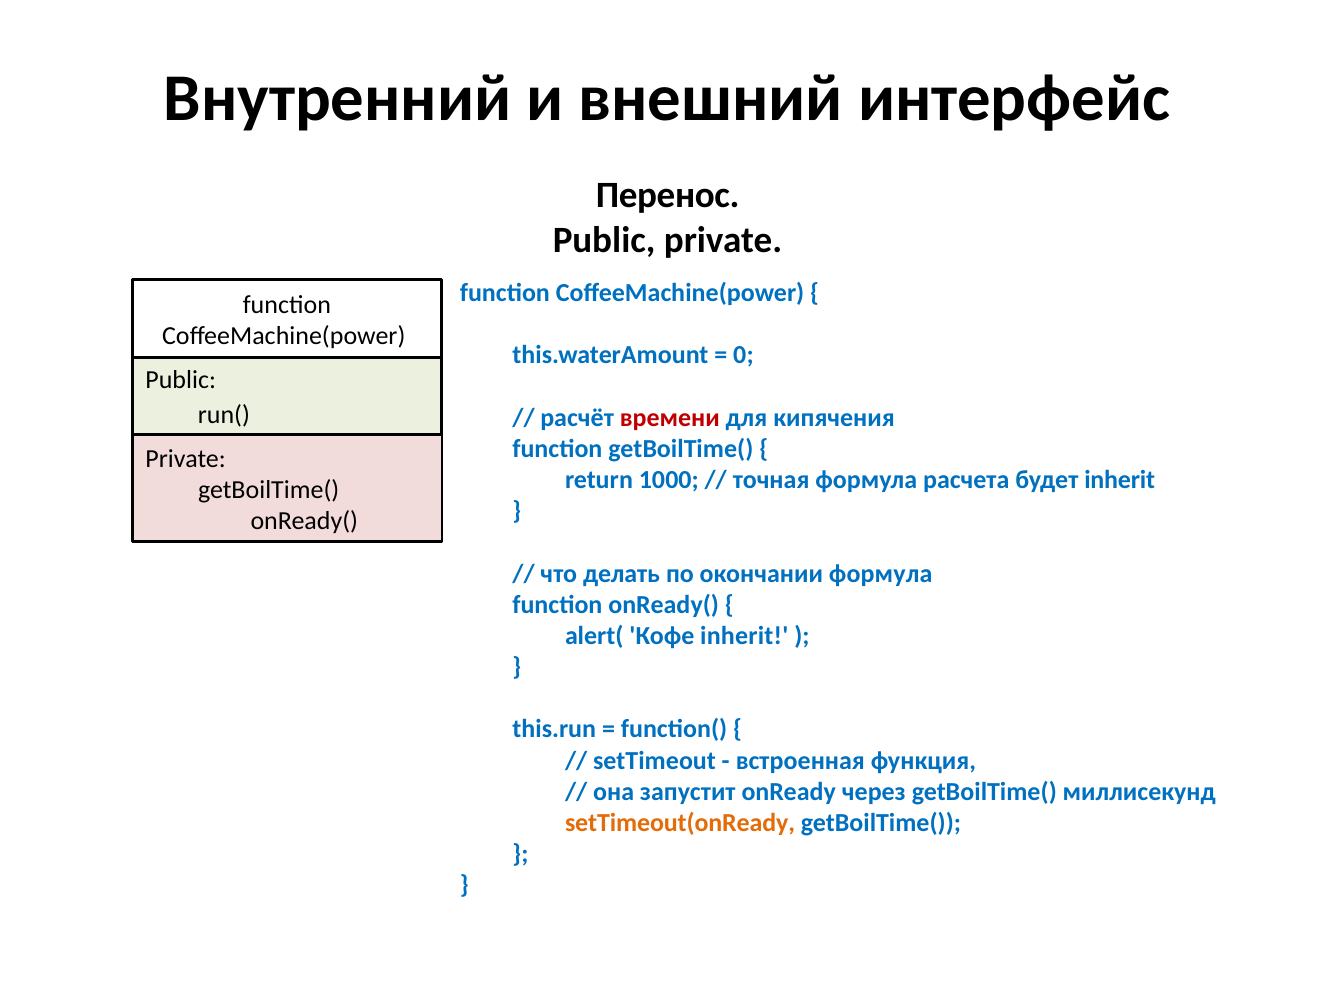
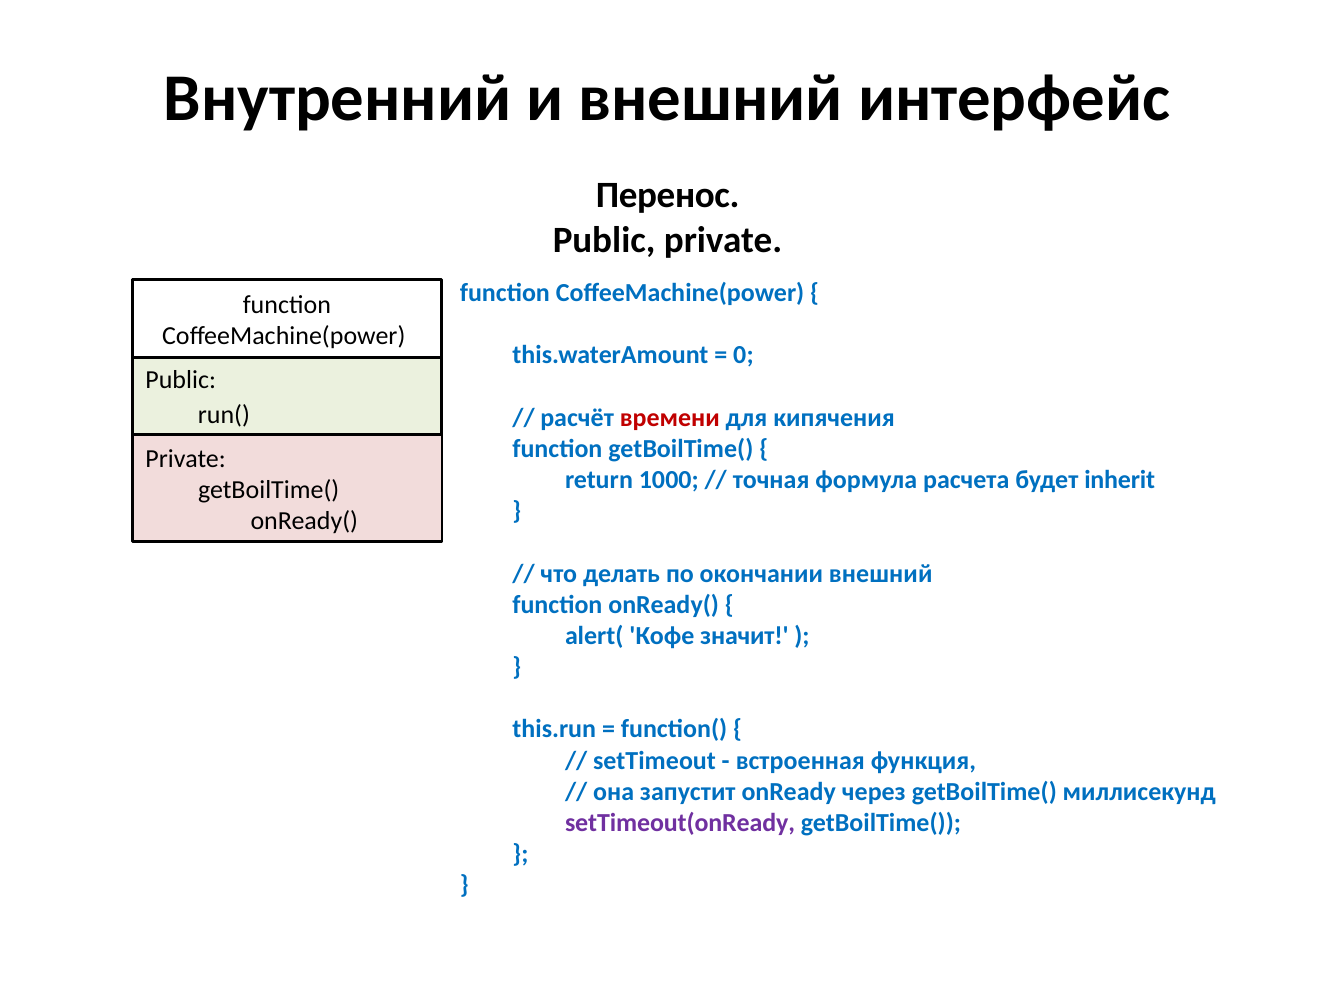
окончании формула: формула -> внешний
Кофе inherit: inherit -> значит
setTimeout(onReady colour: orange -> purple
